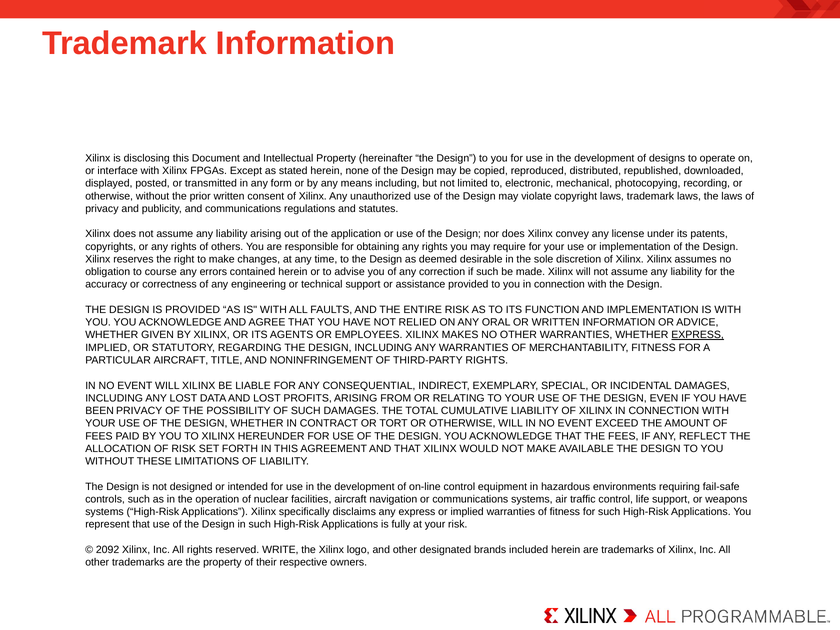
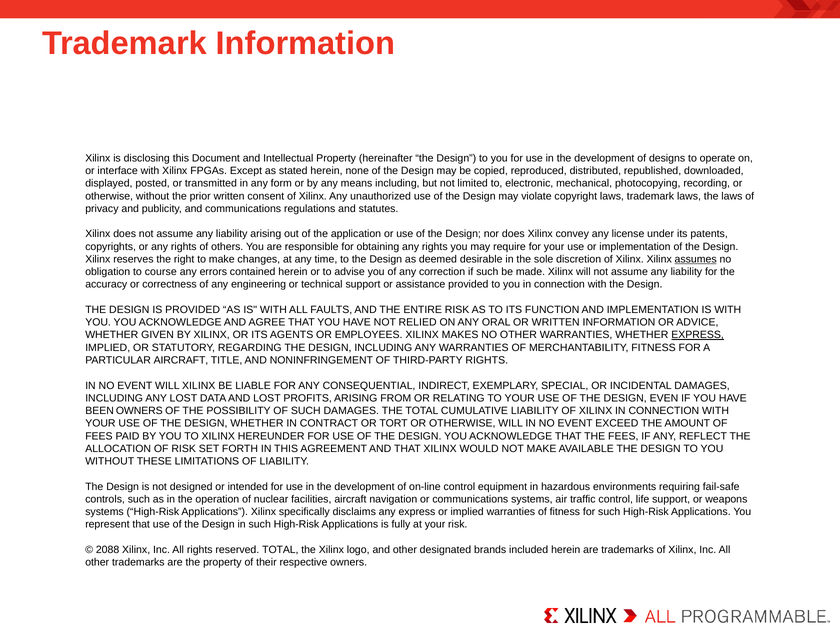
assumes underline: none -> present
BEEN PRIVACY: PRIVACY -> OWNERS
2092: 2092 -> 2088
reserved WRITE: WRITE -> TOTAL
